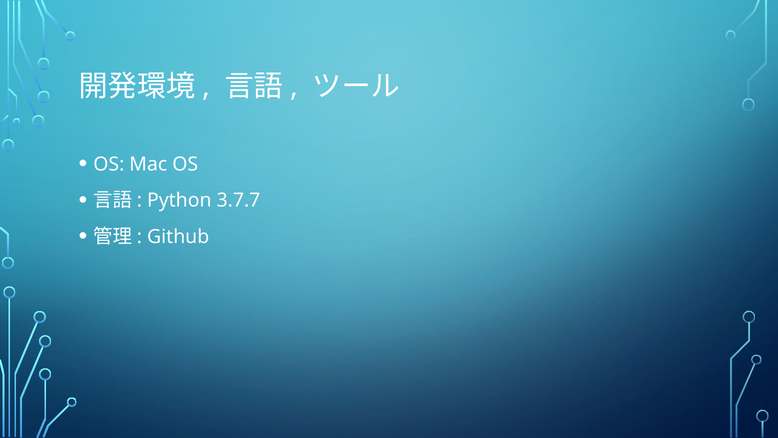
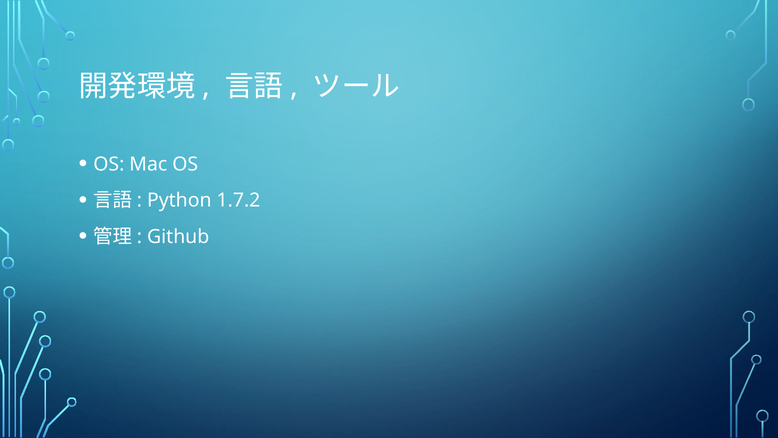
3.7.7: 3.7.7 -> 1.7.2
